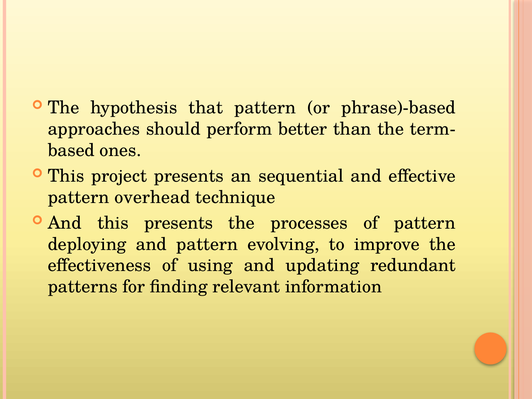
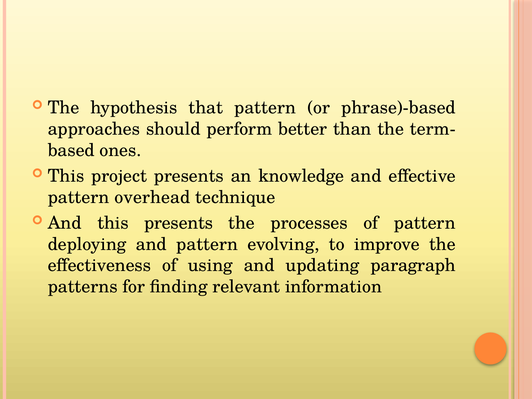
sequential: sequential -> knowledge
redundant: redundant -> paragraph
